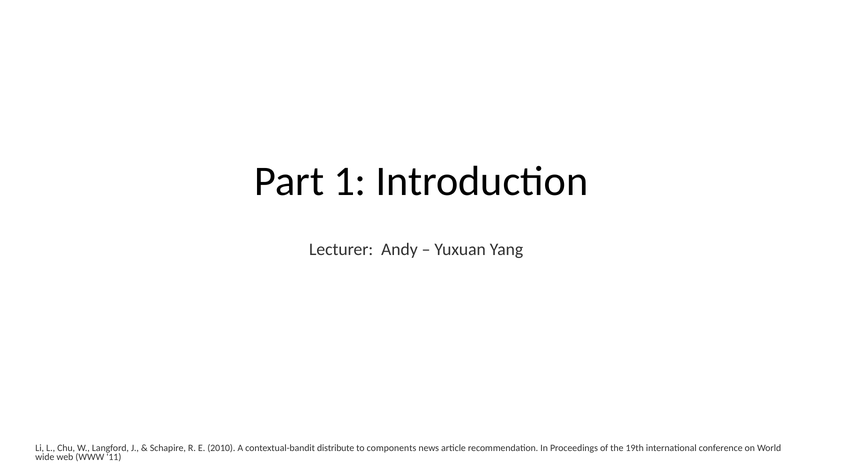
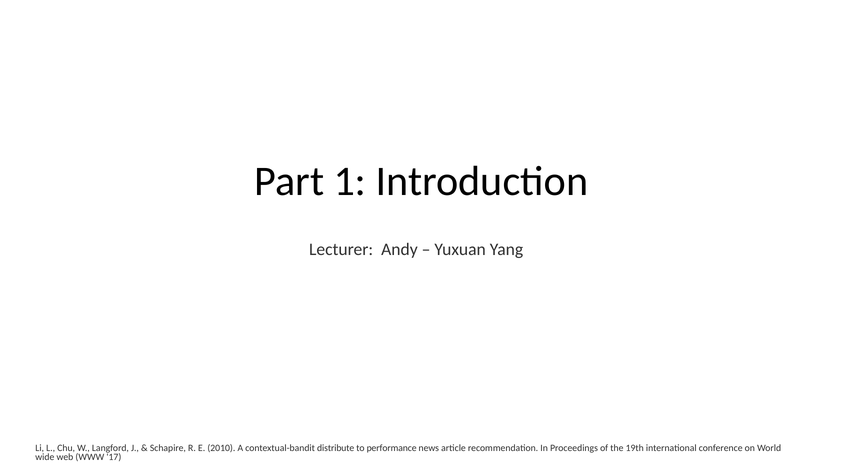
components: components -> performance
11: 11 -> 17
